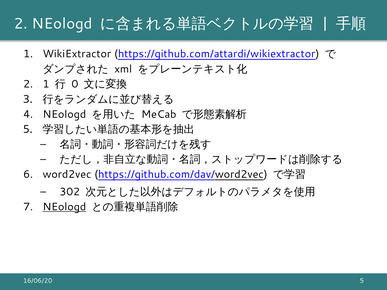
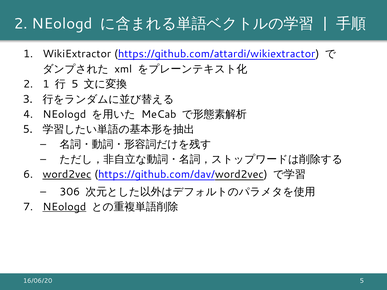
0 at (75, 84): 0 -> 5
word2vec underline: none -> present
302: 302 -> 306
